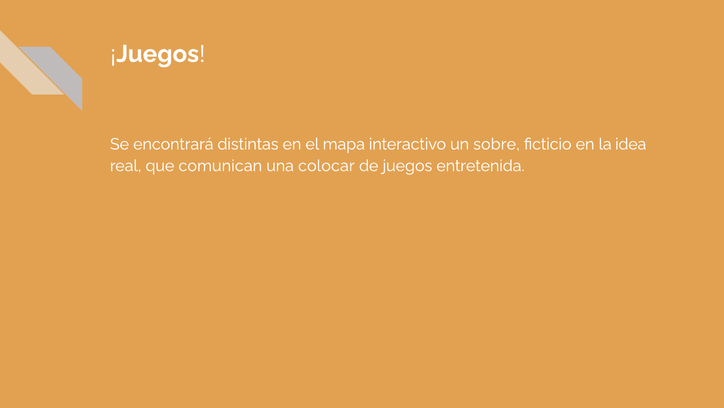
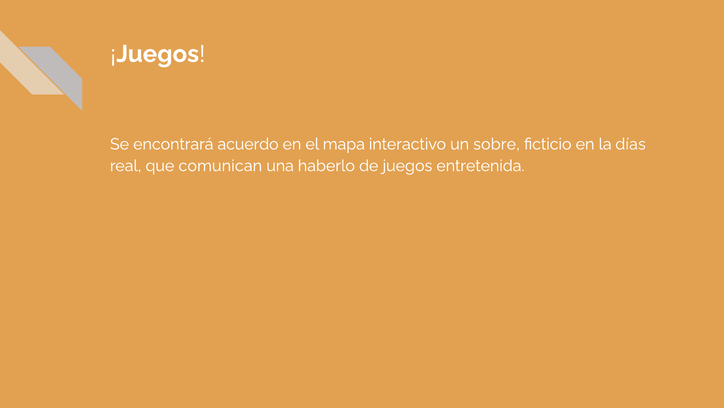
distintas: distintas -> acuerdo
idea: idea -> días
colocar: colocar -> haberlo
